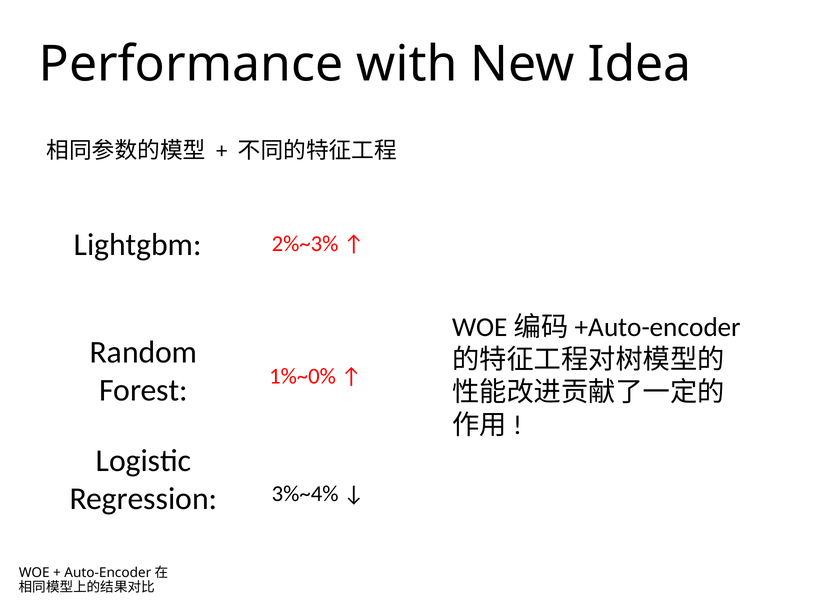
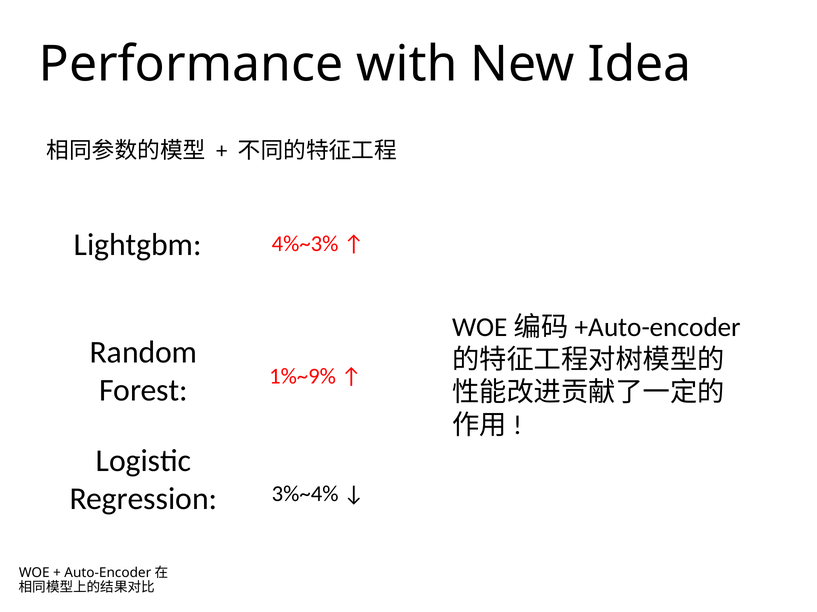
2%~3%: 2%~3% -> 4%~3%
1%~0%: 1%~0% -> 1%~9%
